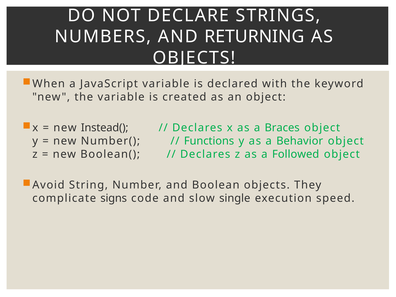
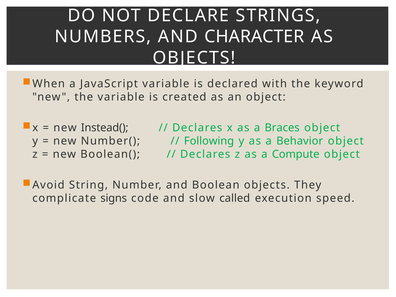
RETURNING: RETURNING -> CHARACTER
Functions: Functions -> Following
Followed: Followed -> Compute
single: single -> called
